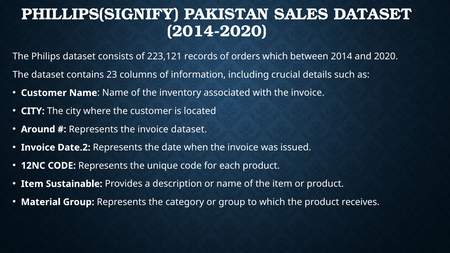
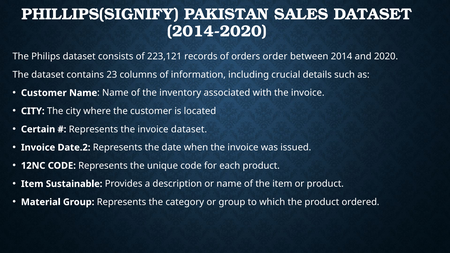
orders which: which -> order
Around: Around -> Certain
receives: receives -> ordered
